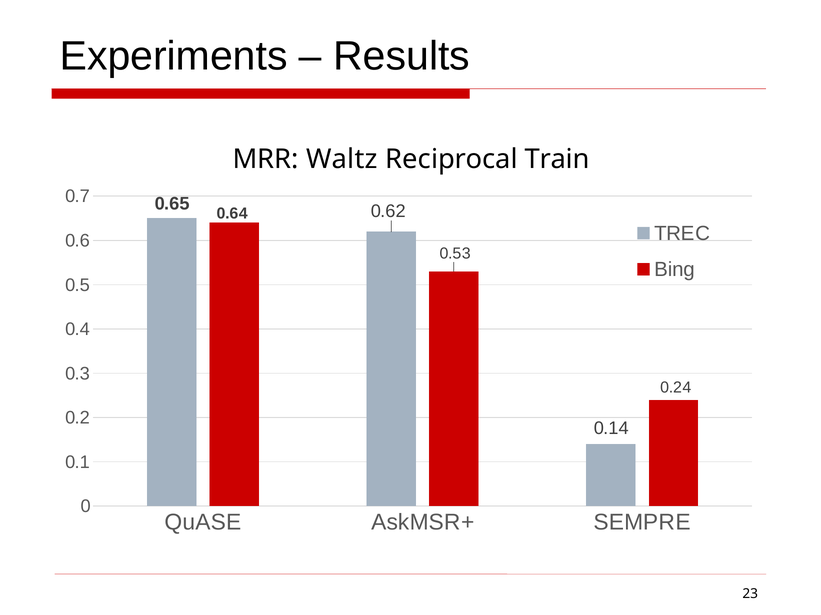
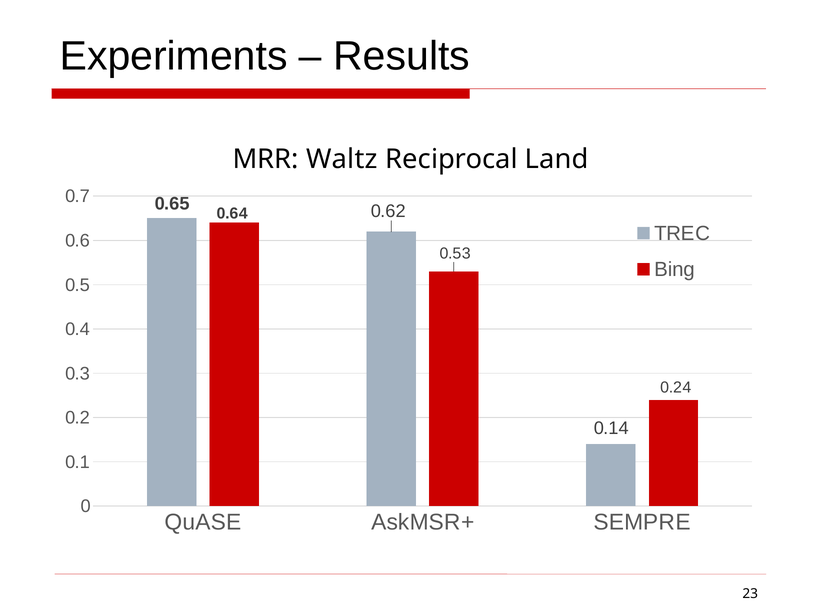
Train: Train -> Land
